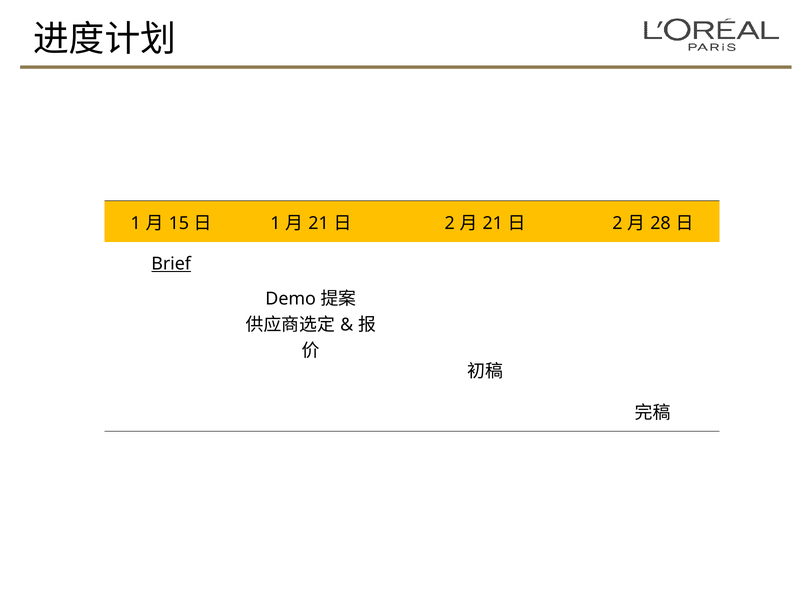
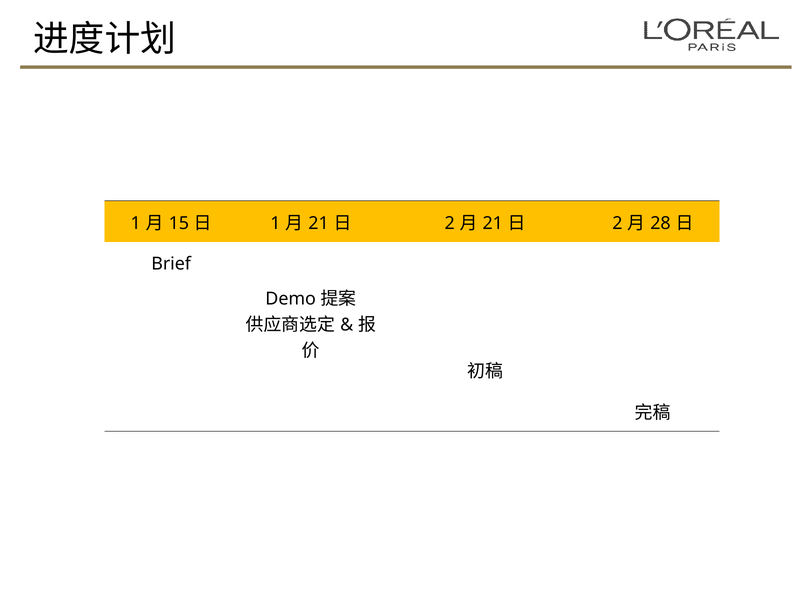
Brief underline: present -> none
